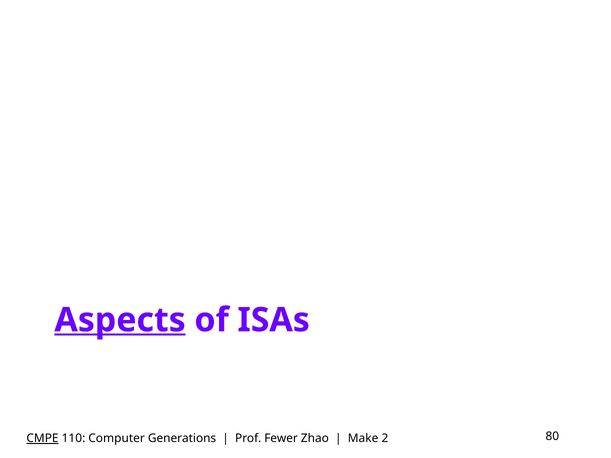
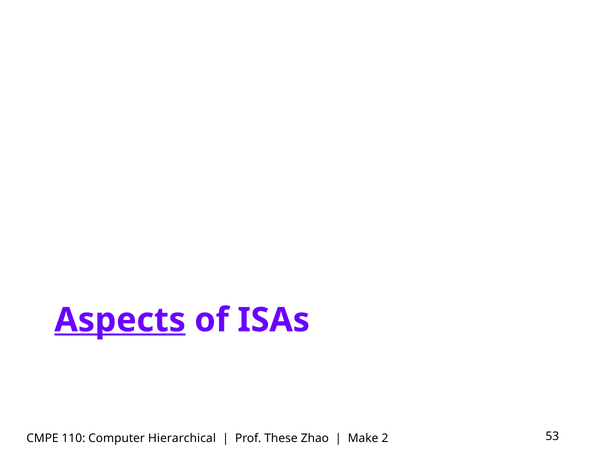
CMPE underline: present -> none
Generations: Generations -> Hierarchical
Fewer: Fewer -> These
80: 80 -> 53
